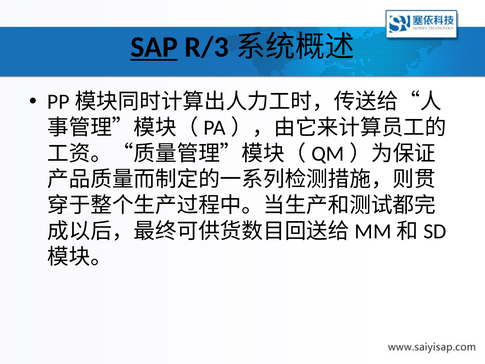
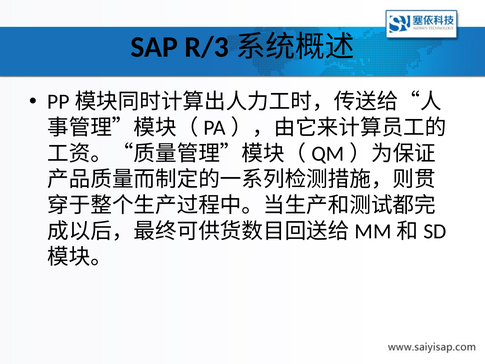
SAP underline: present -> none
